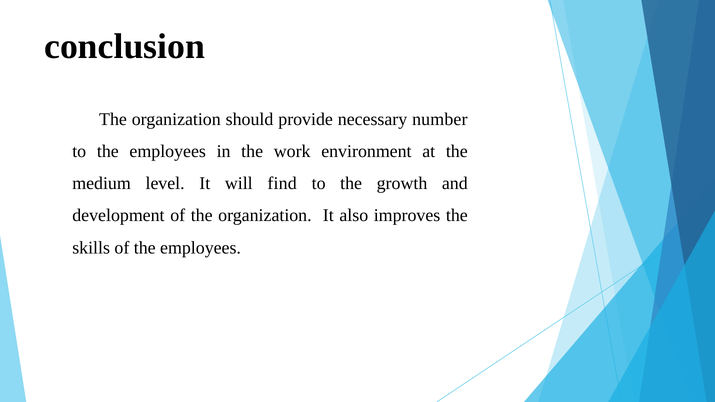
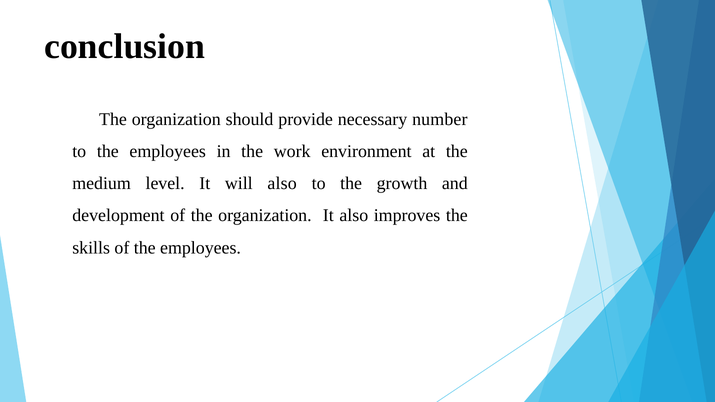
will find: find -> also
